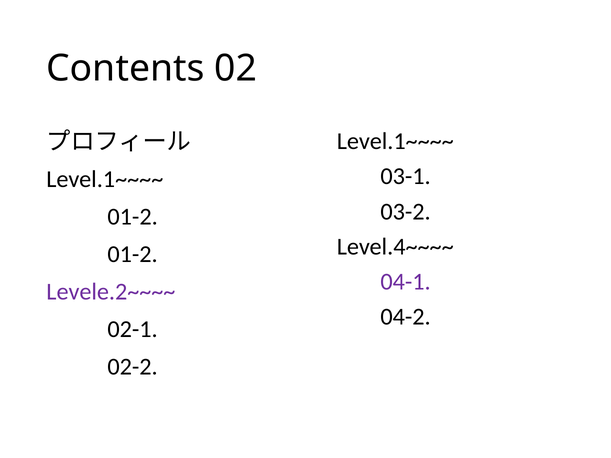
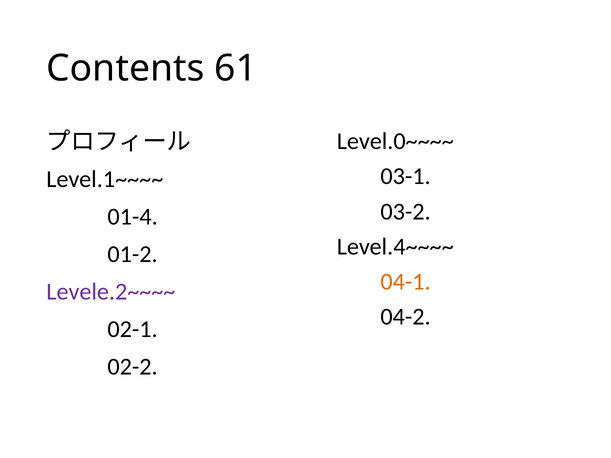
02: 02 -> 61
Level.1~~~~ at (395, 141): Level.1~~~~ -> Level.0~~~~
01-2 at (133, 217): 01-2 -> 01-4
04-1 colour: purple -> orange
